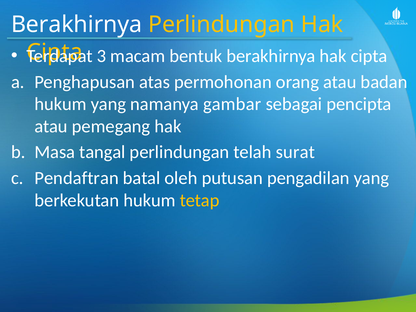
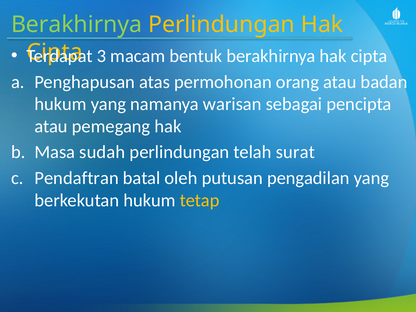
Berakhirnya at (77, 24) colour: white -> light green
gambar: gambar -> warisan
tangal: tangal -> sudah
